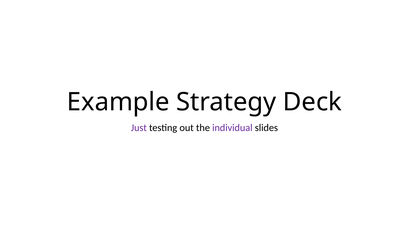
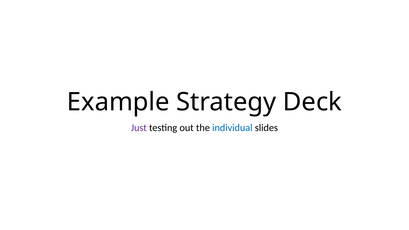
individual colour: purple -> blue
